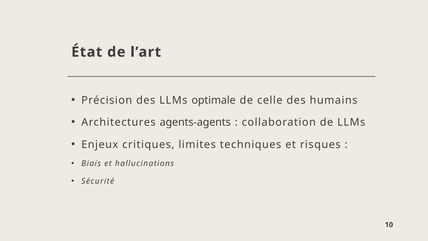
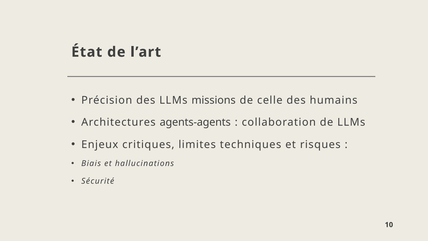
optimale: optimale -> missions
